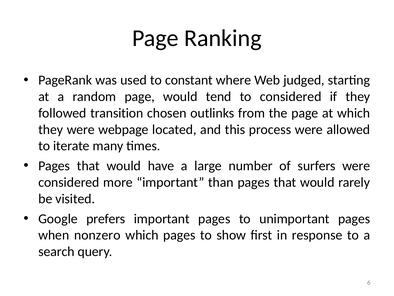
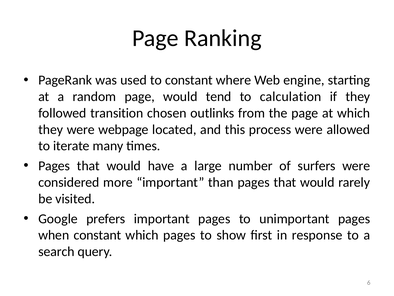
judged: judged -> engine
to considered: considered -> calculation
when nonzero: nonzero -> constant
